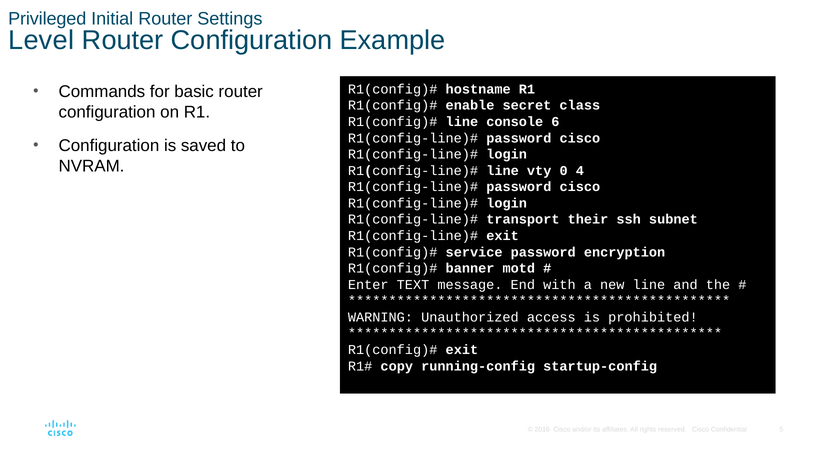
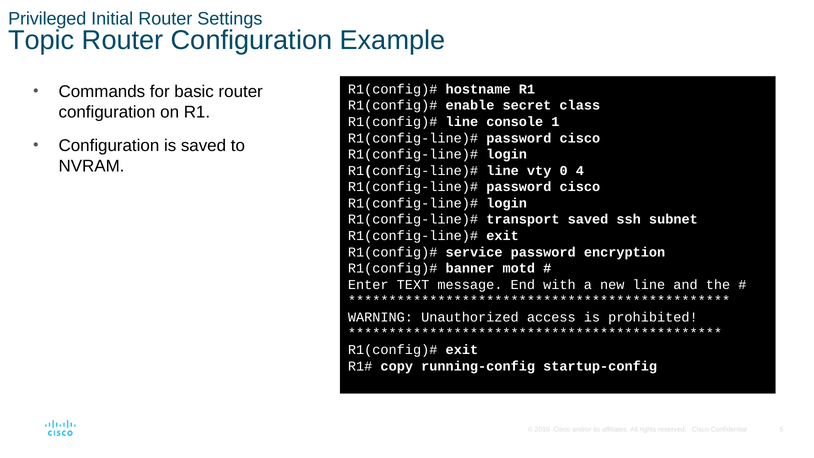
Level: Level -> Topic
6: 6 -> 1
transport their: their -> saved
